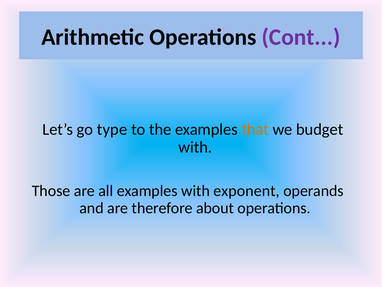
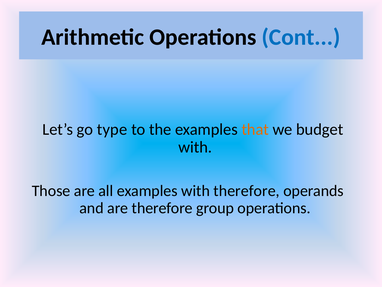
Cont colour: purple -> blue
with exponent: exponent -> therefore
about: about -> group
